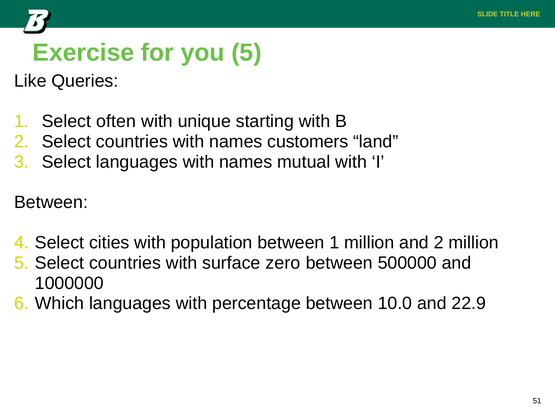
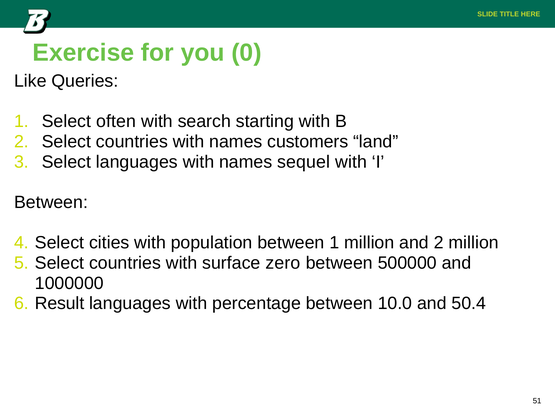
you 5: 5 -> 0
unique: unique -> search
mutual: mutual -> sequel
Which: Which -> Result
22.9: 22.9 -> 50.4
